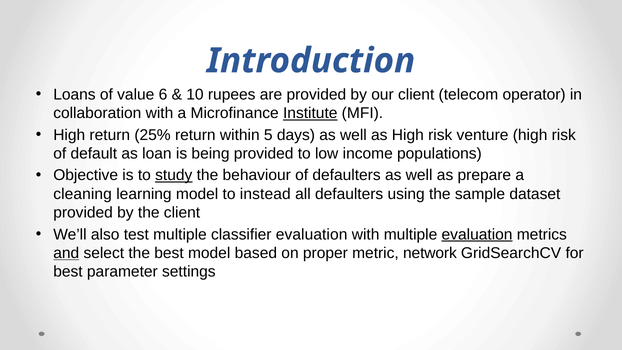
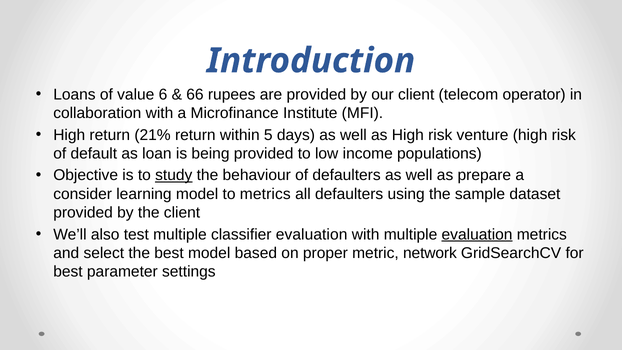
10: 10 -> 66
Institute underline: present -> none
25%: 25% -> 21%
cleaning: cleaning -> consider
to instead: instead -> metrics
and underline: present -> none
